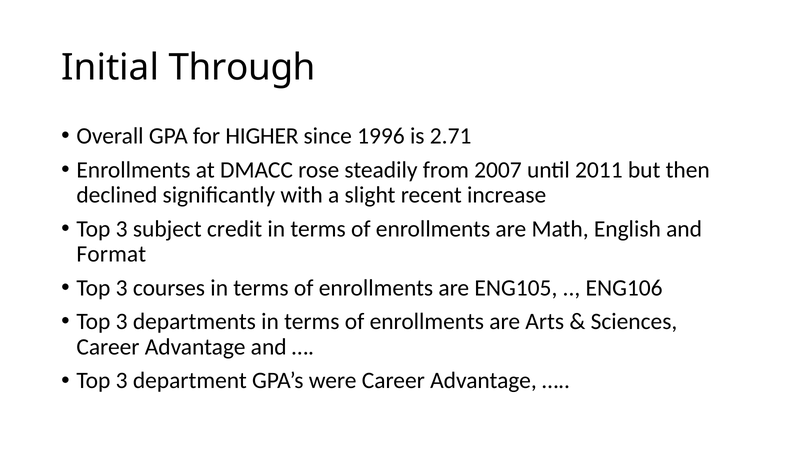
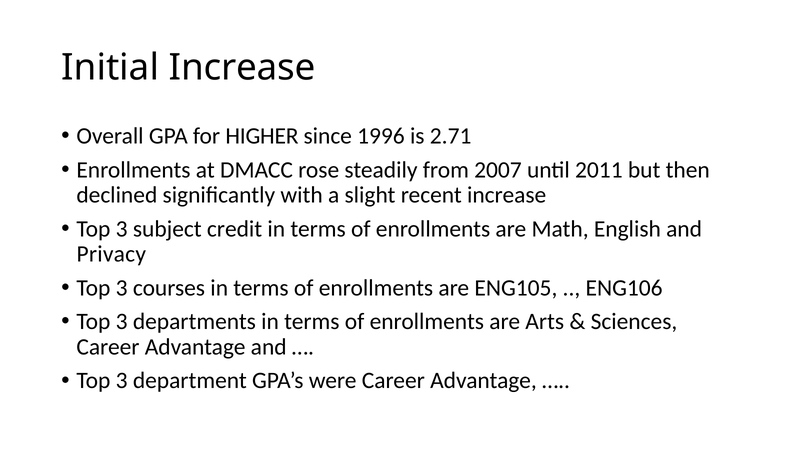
Initial Through: Through -> Increase
Format: Format -> Privacy
